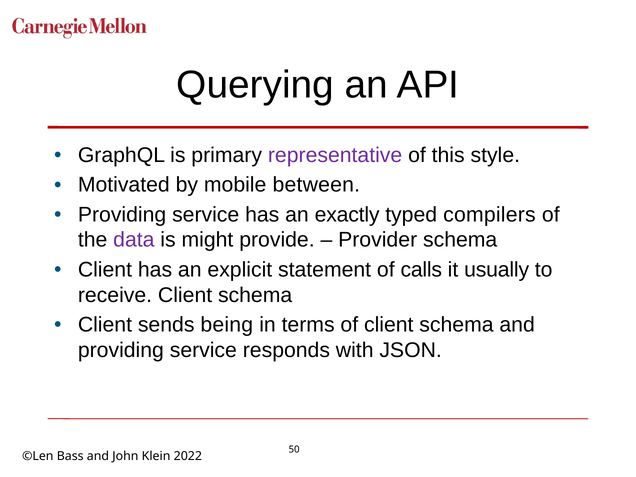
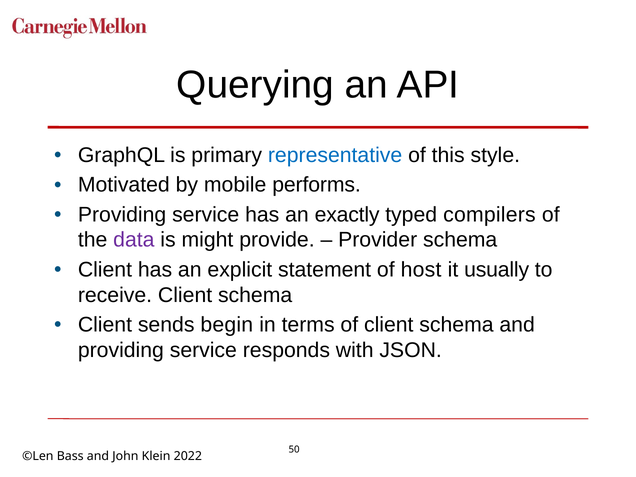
representative colour: purple -> blue
between: between -> performs
calls: calls -> host
being: being -> begin
